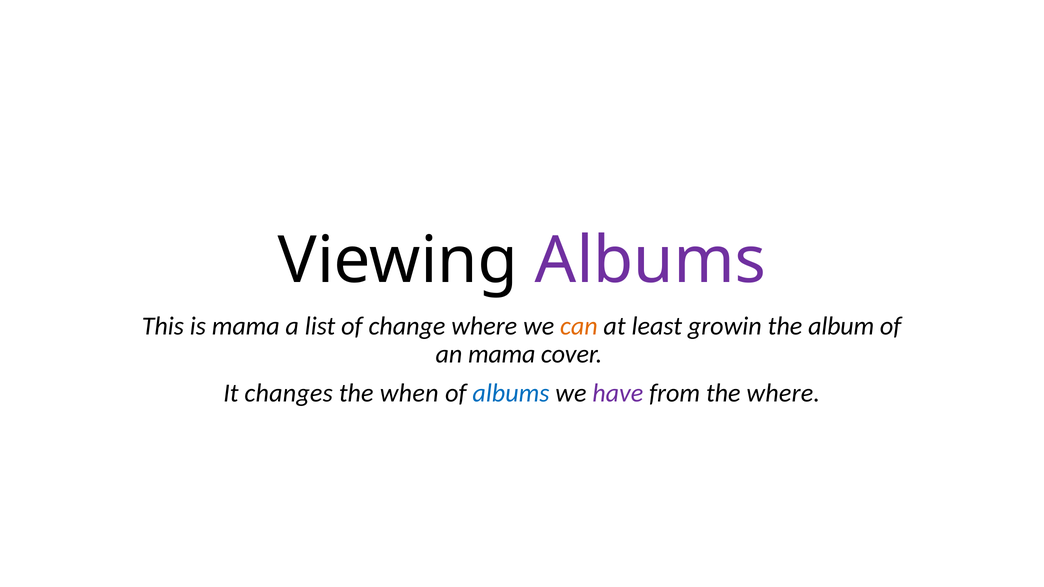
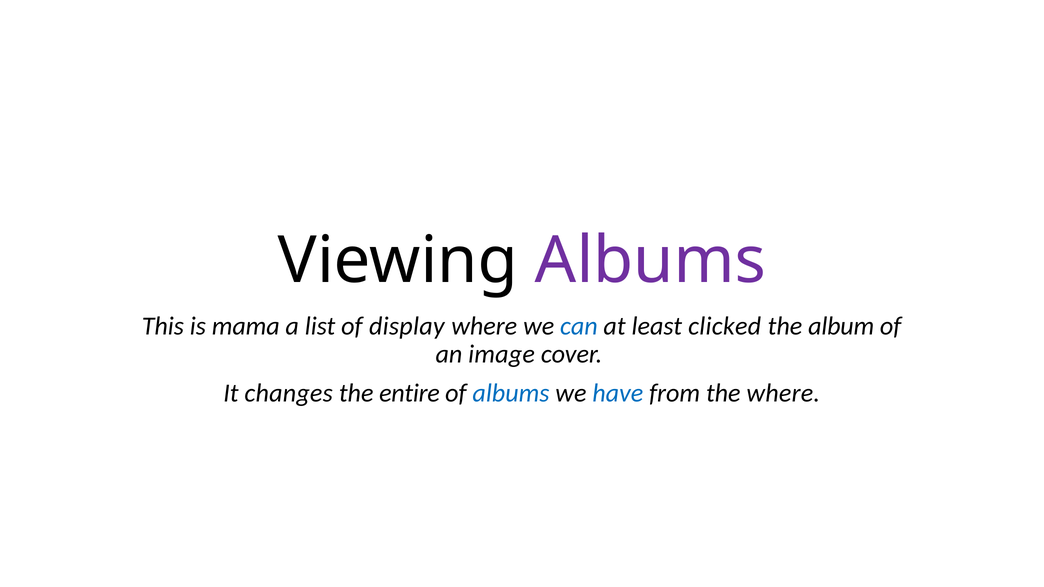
change: change -> display
can colour: orange -> blue
growin: growin -> clicked
an mama: mama -> image
when: when -> entire
have colour: purple -> blue
